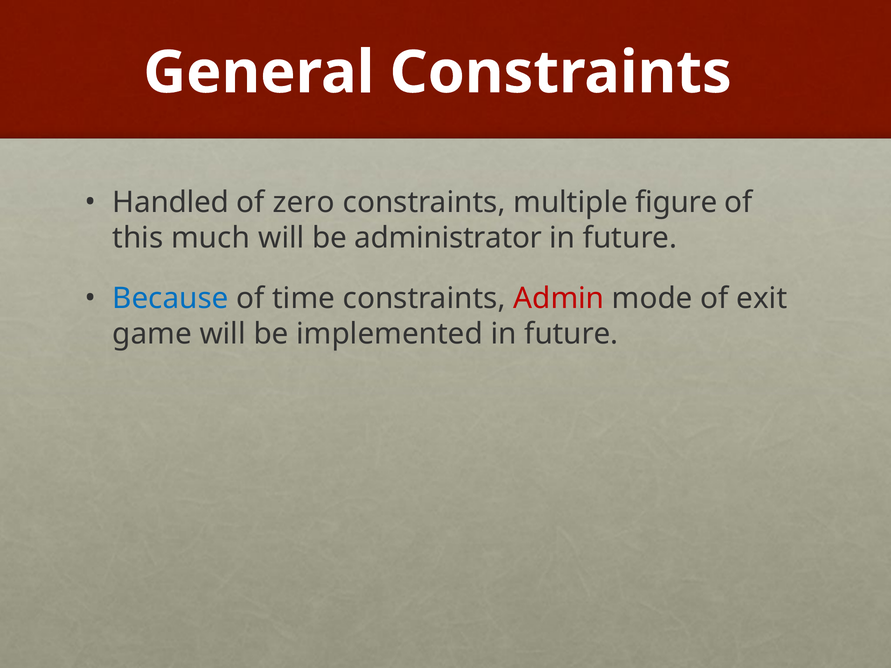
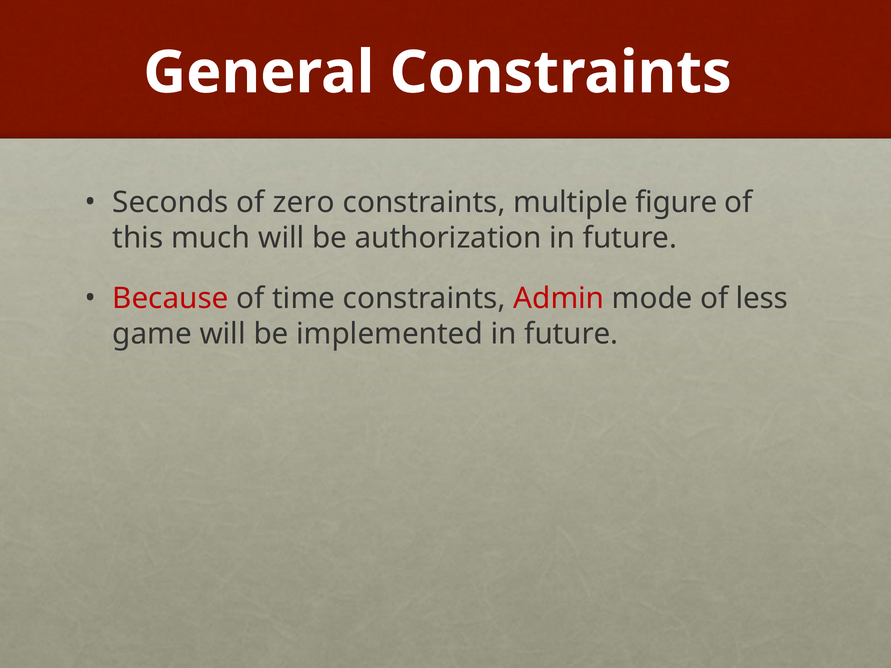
Handled: Handled -> Seconds
administrator: administrator -> authorization
Because colour: blue -> red
exit: exit -> less
